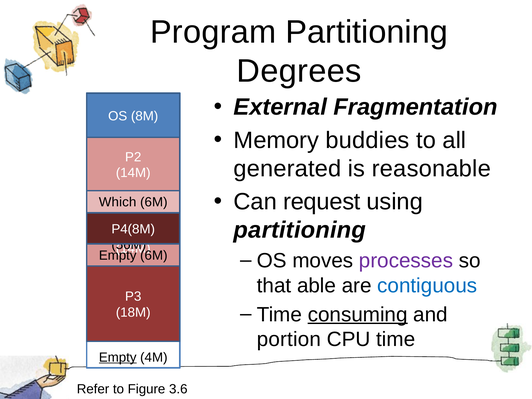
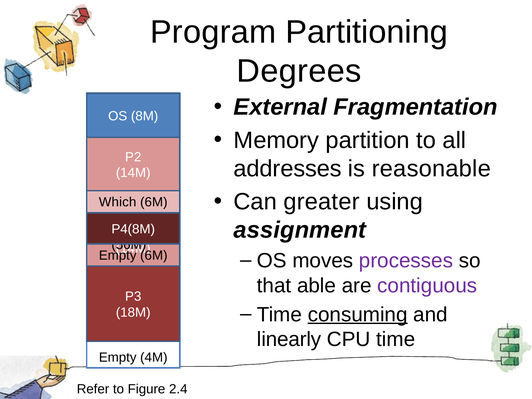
buddies: buddies -> partition
generated: generated -> addresses
request: request -> greater
partitioning at (300, 230): partitioning -> assignment
contiguous colour: blue -> purple
portion: portion -> linearly
Empty at (118, 357) underline: present -> none
3.6: 3.6 -> 2.4
